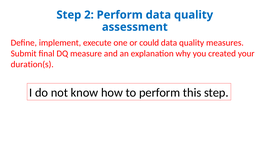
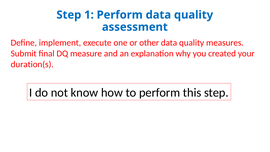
2: 2 -> 1
could: could -> other
